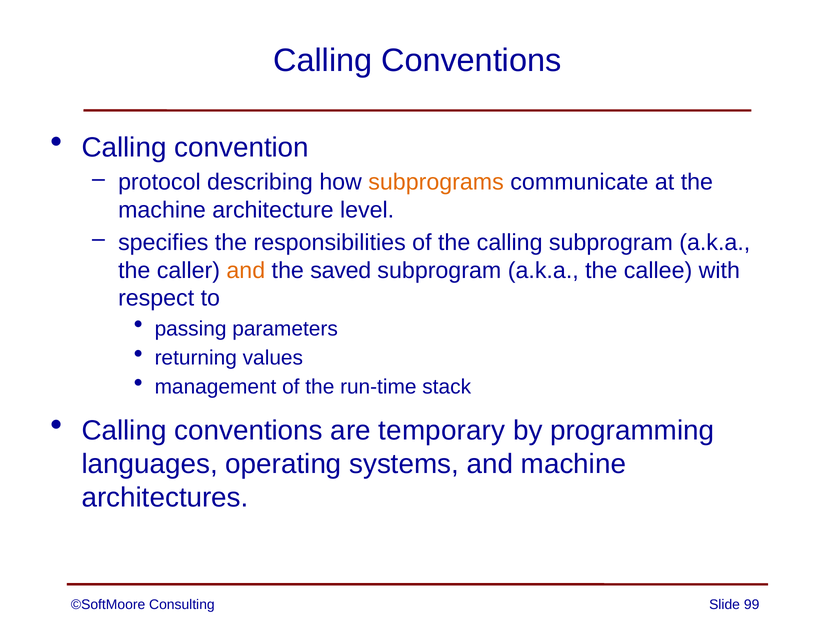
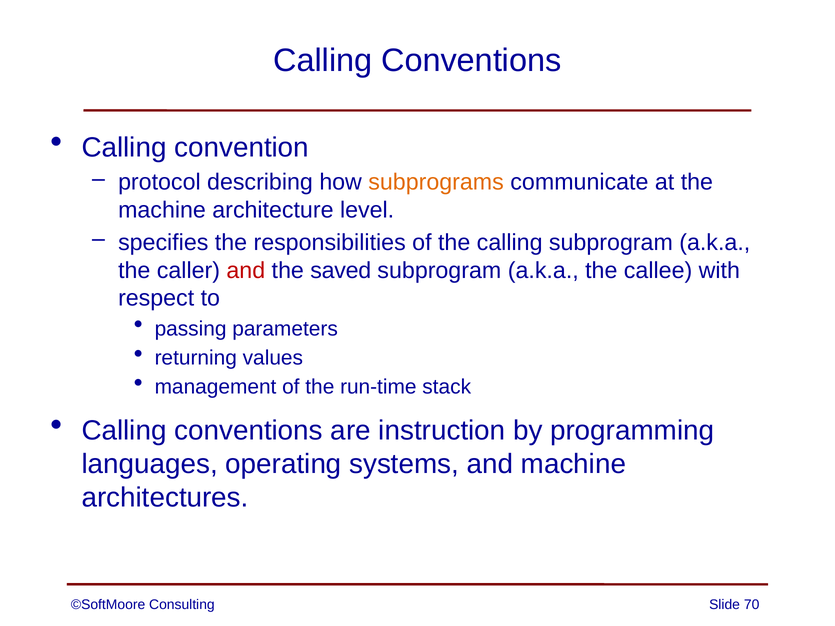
and at (246, 270) colour: orange -> red
temporary: temporary -> instruction
99: 99 -> 70
